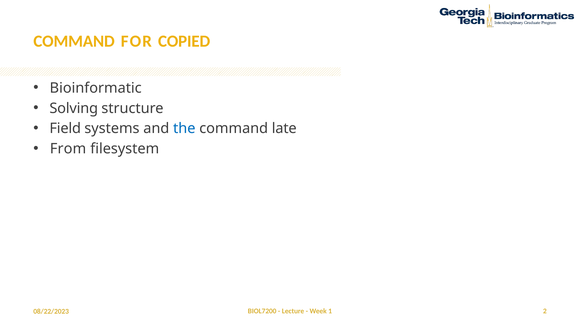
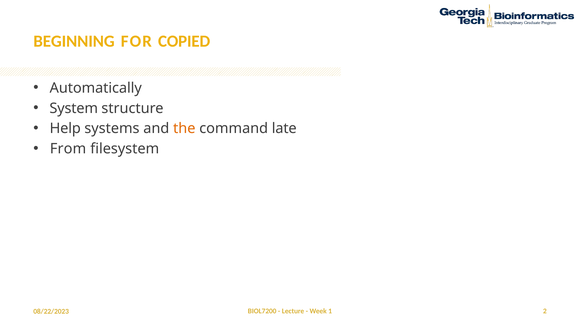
COMMAND at (74, 41): COMMAND -> BEGINNING
Bioinformatic: Bioinformatic -> Automatically
Solving: Solving -> System
Field: Field -> Help
the colour: blue -> orange
